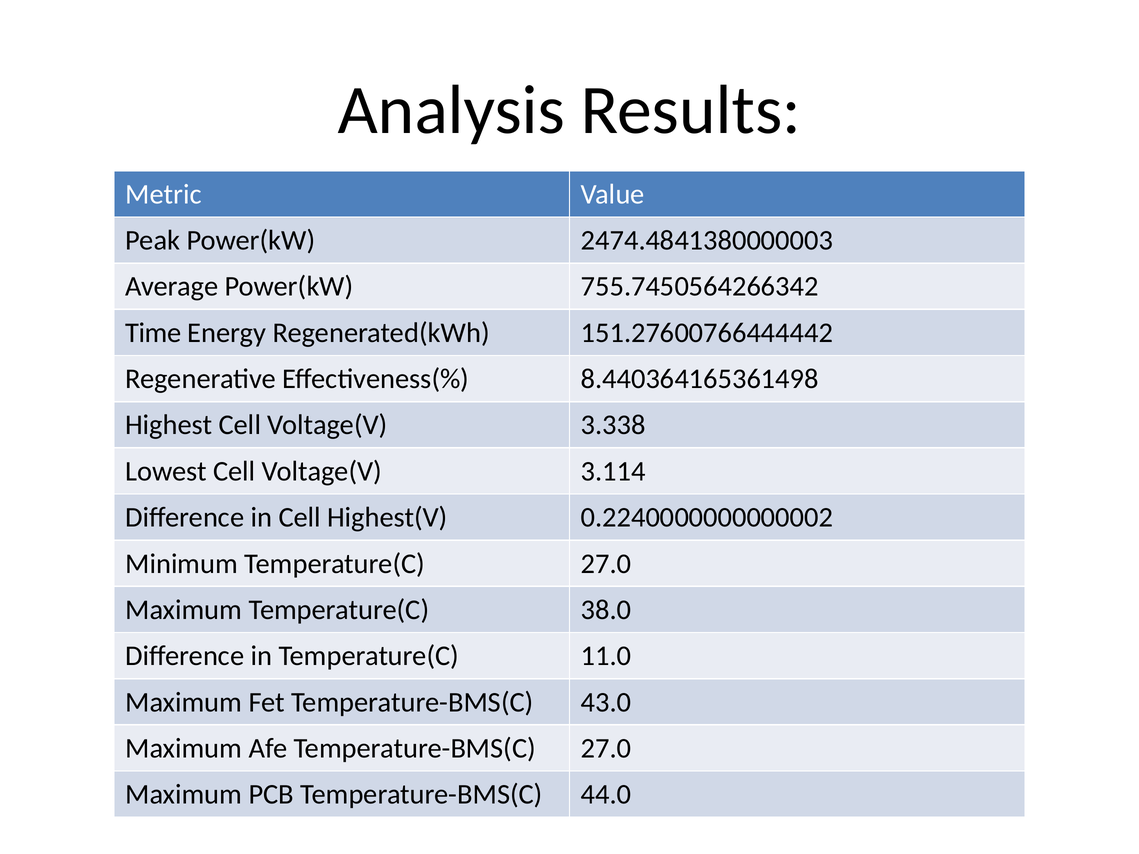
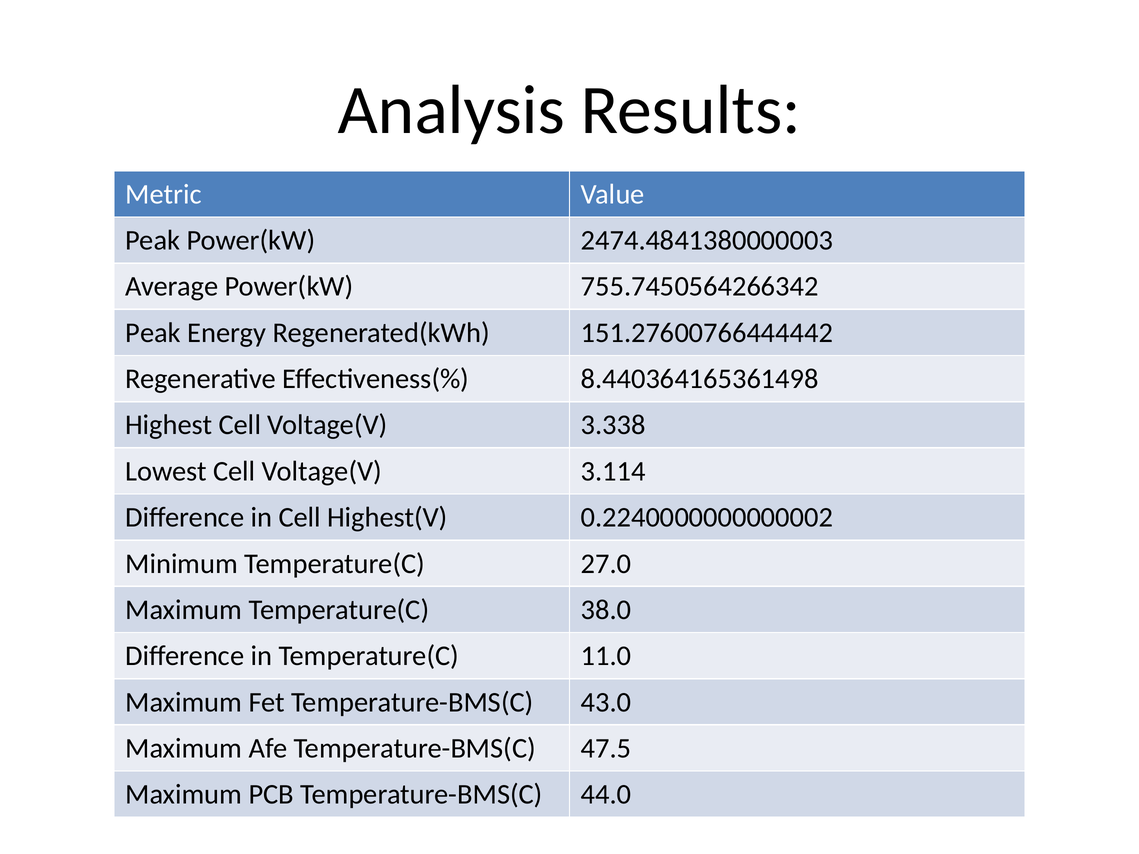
Time at (153, 333): Time -> Peak
Temperature-BMS(C 27.0: 27.0 -> 47.5
